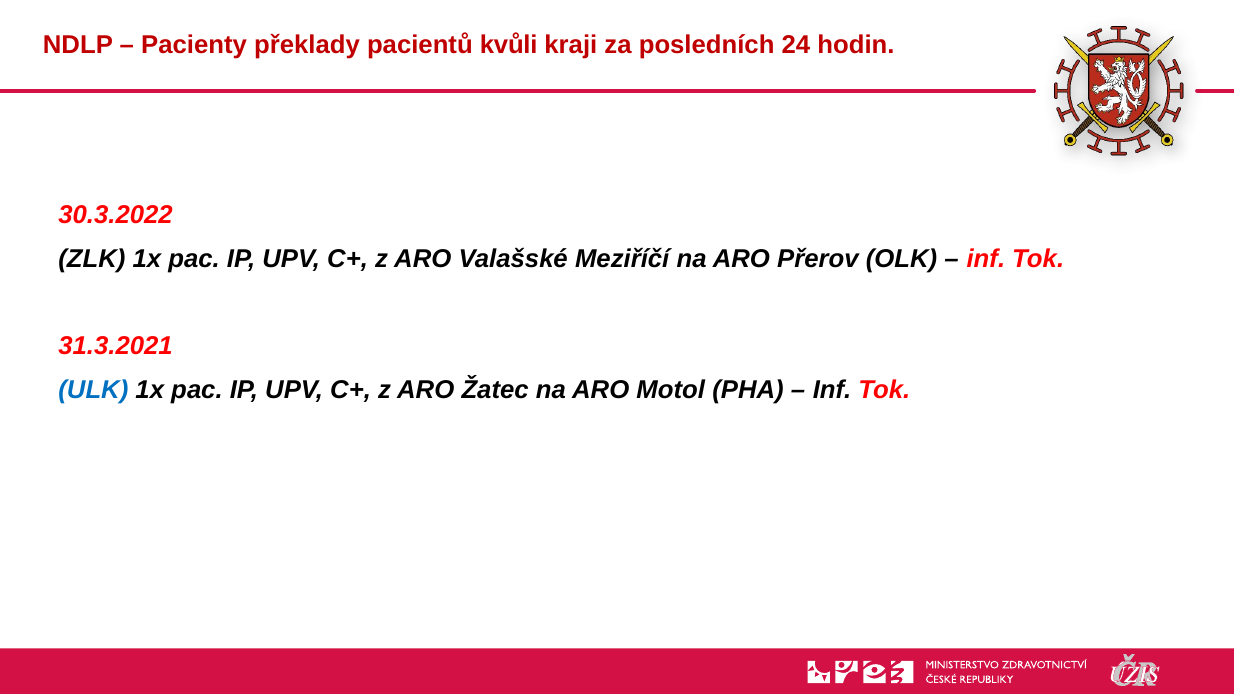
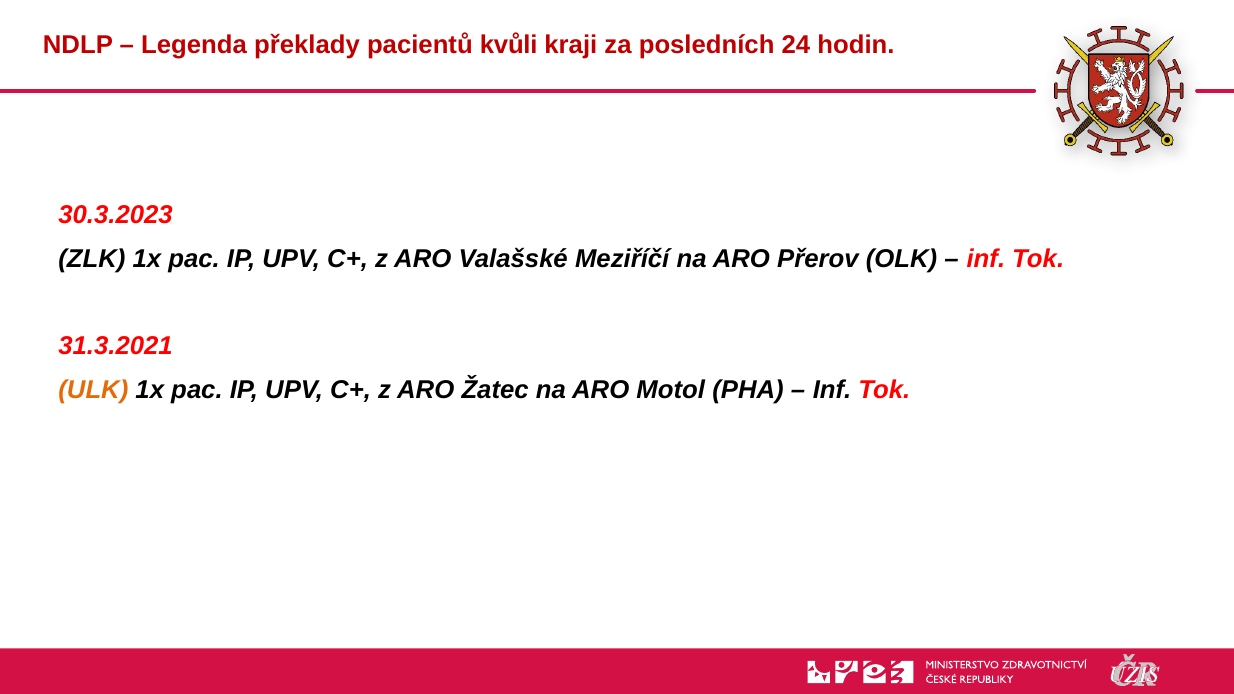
Pacienty: Pacienty -> Legenda
30.3.2022: 30.3.2022 -> 30.3.2023
ULK colour: blue -> orange
